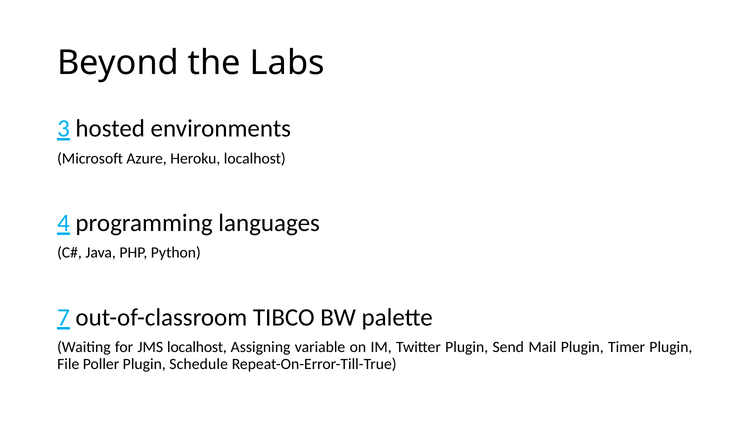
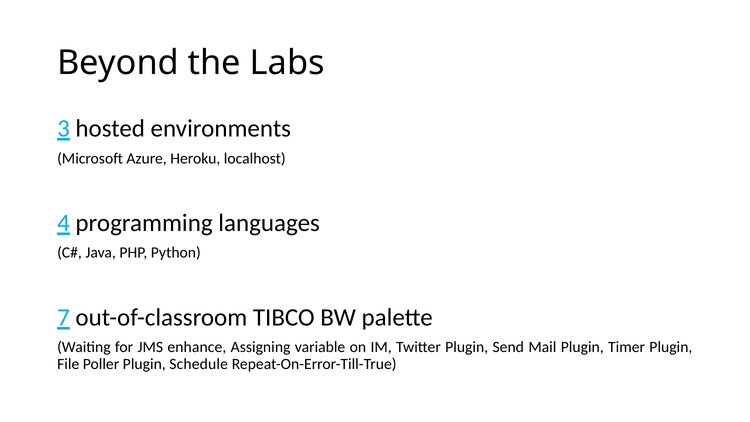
JMS localhost: localhost -> enhance
